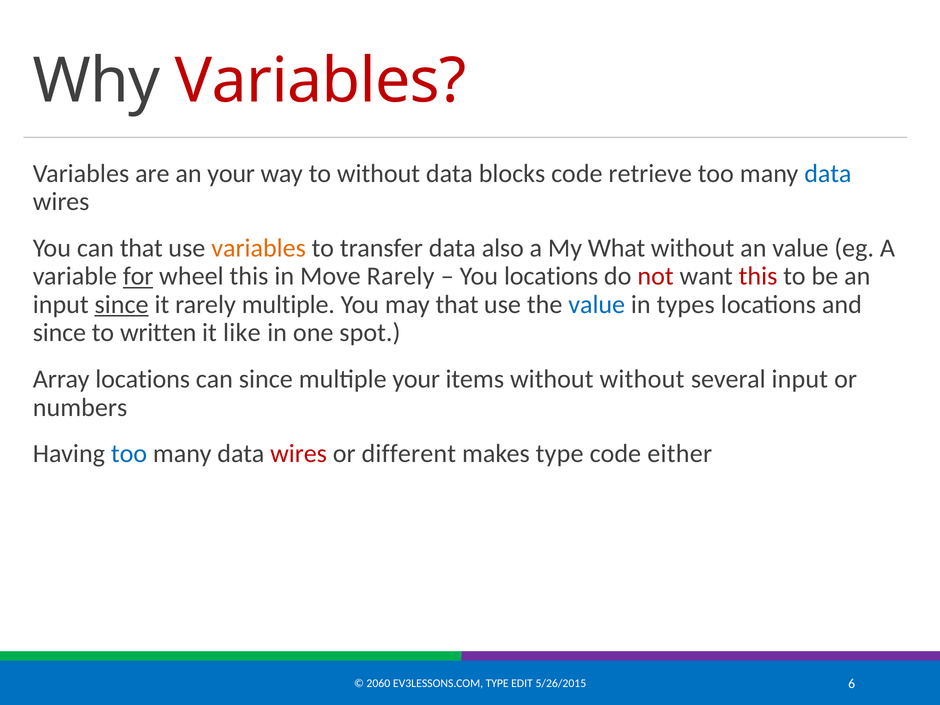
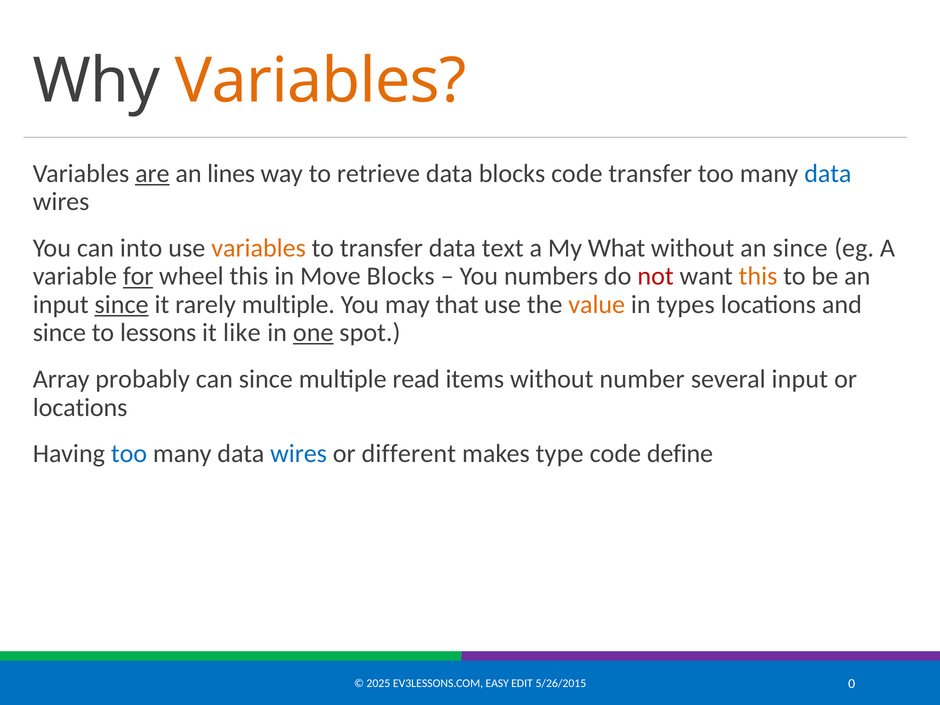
Variables at (321, 81) colour: red -> orange
are underline: none -> present
an your: your -> lines
to without: without -> retrieve
code retrieve: retrieve -> transfer
can that: that -> into
also: also -> text
an value: value -> since
Move Rarely: Rarely -> Blocks
You locations: locations -> numbers
this at (758, 276) colour: red -> orange
value at (597, 305) colour: blue -> orange
written: written -> lessons
one underline: none -> present
Array locations: locations -> probably
multiple your: your -> read
without without: without -> number
numbers at (80, 407): numbers -> locations
wires at (299, 454) colour: red -> blue
either: either -> define
2060: 2060 -> 2025
EV3LESSONS.COM TYPE: TYPE -> EASY
6: 6 -> 0
